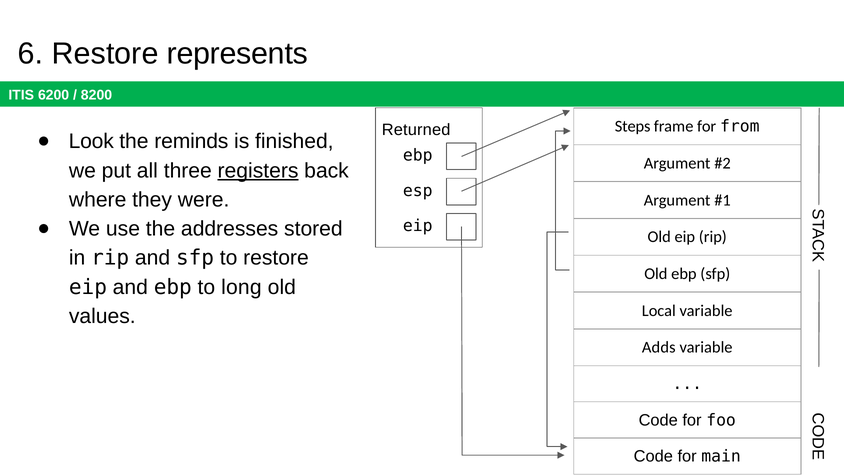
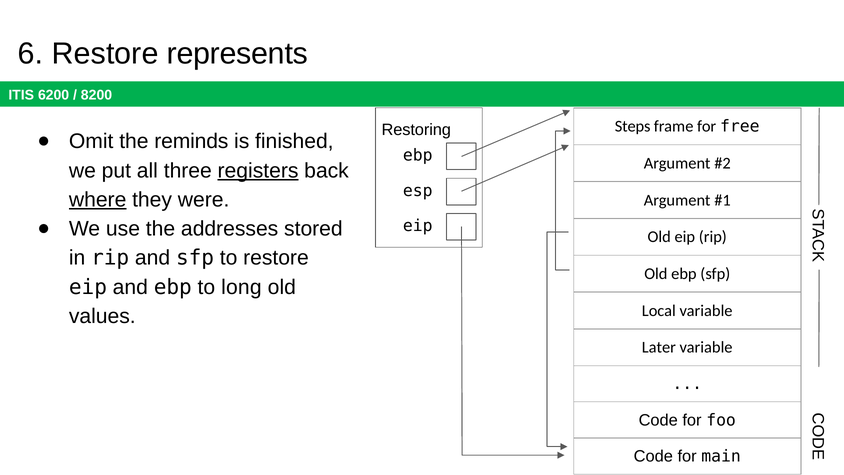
from: from -> free
Returned: Returned -> Restoring
Look: Look -> Omit
where underline: none -> present
Adds: Adds -> Later
